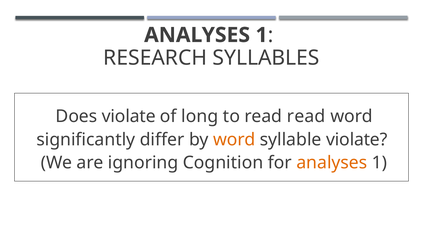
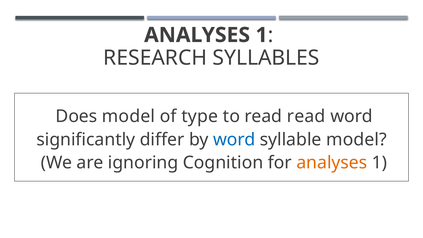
Does violate: violate -> model
long: long -> type
word at (234, 140) colour: orange -> blue
syllable violate: violate -> model
